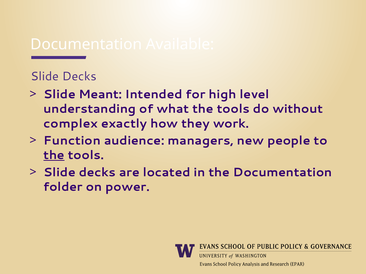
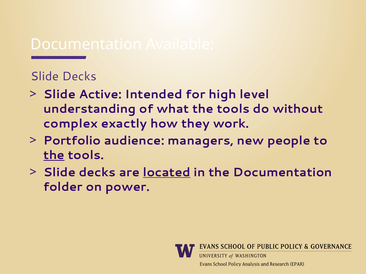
Meant: Meant -> Active
Function: Function -> Portfolio
located underline: none -> present
